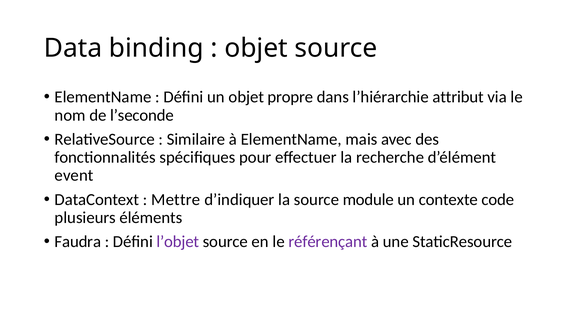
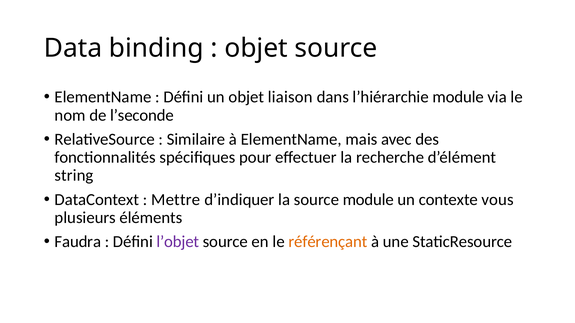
propre: propre -> liaison
l’hiérarchie attribut: attribut -> module
event: event -> string
code: code -> vous
référençant colour: purple -> orange
